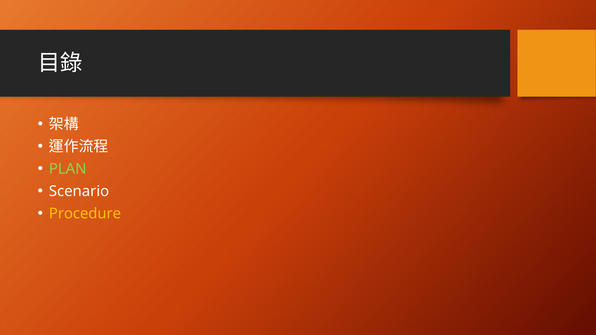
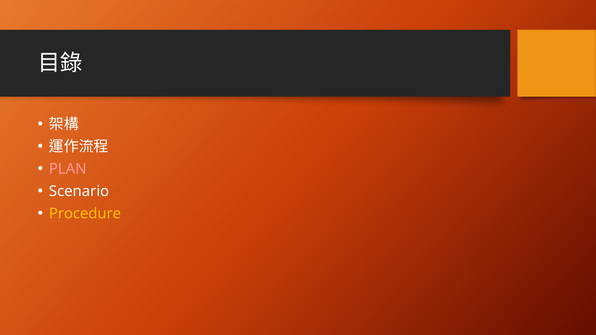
PLAN colour: light green -> pink
